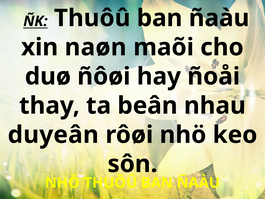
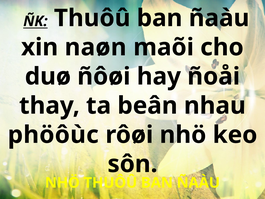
duyeân: duyeân -> phöôùc
